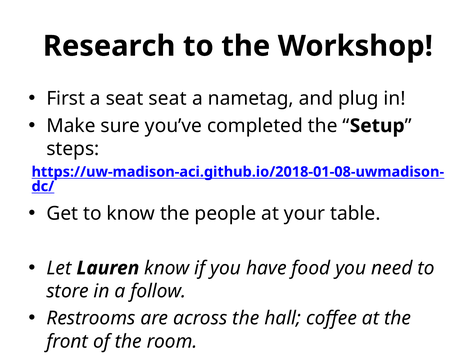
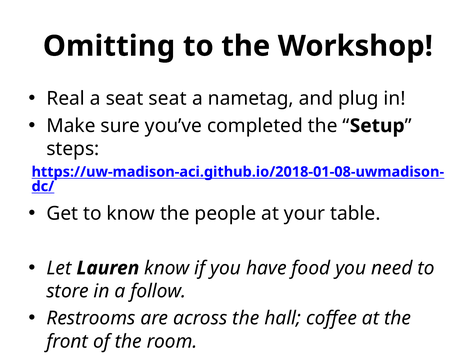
Research: Research -> Omitting
First: First -> Real
